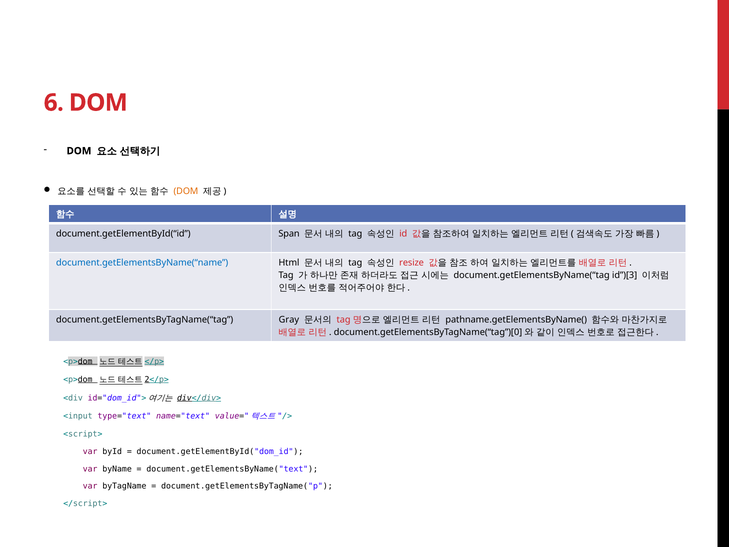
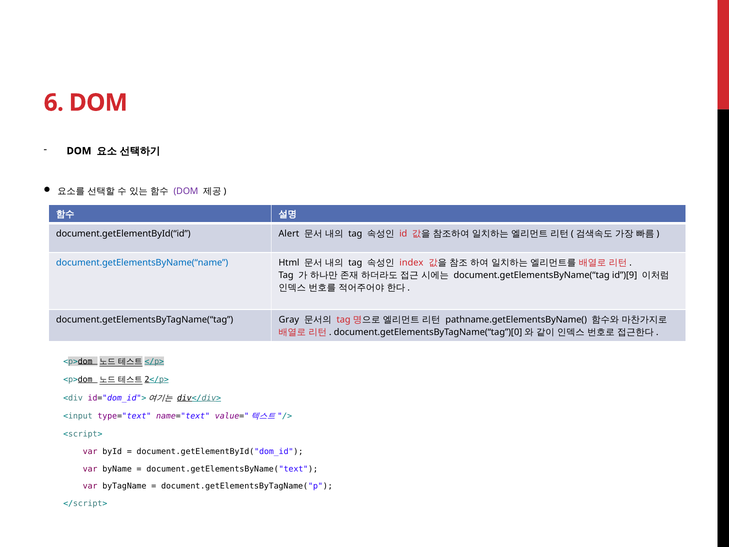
DOM at (186, 191) colour: orange -> purple
Span: Span -> Alert
resize: resize -> index
id”)[3: id”)[3 -> id”)[9
